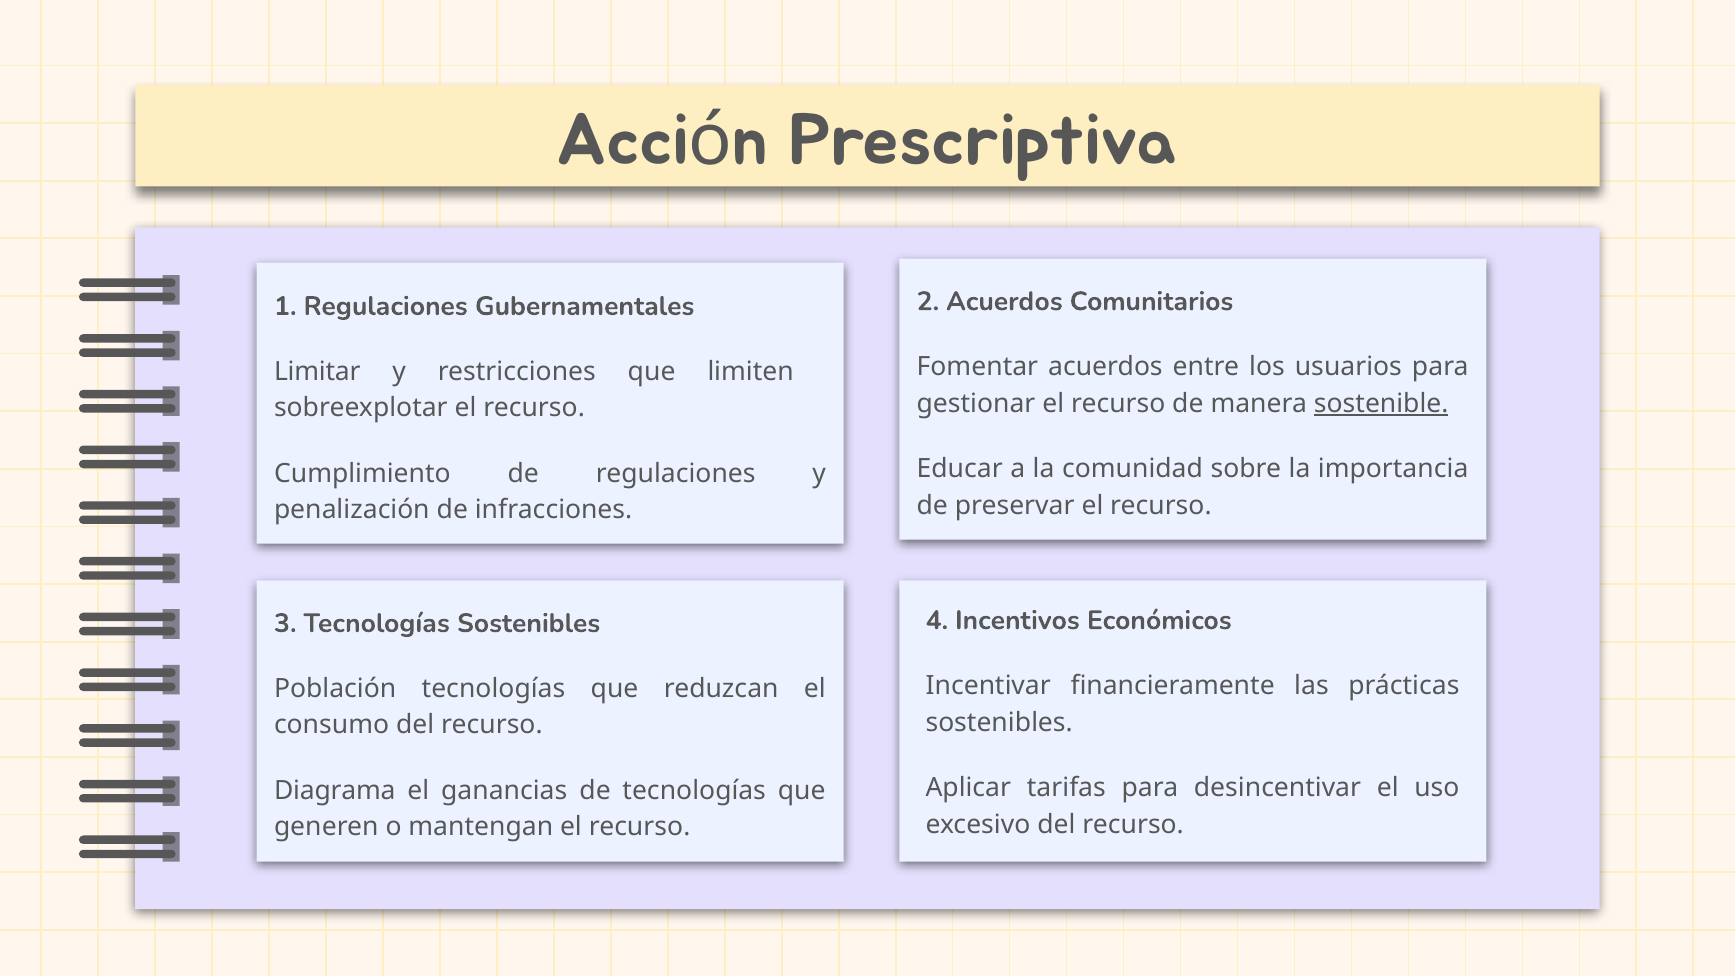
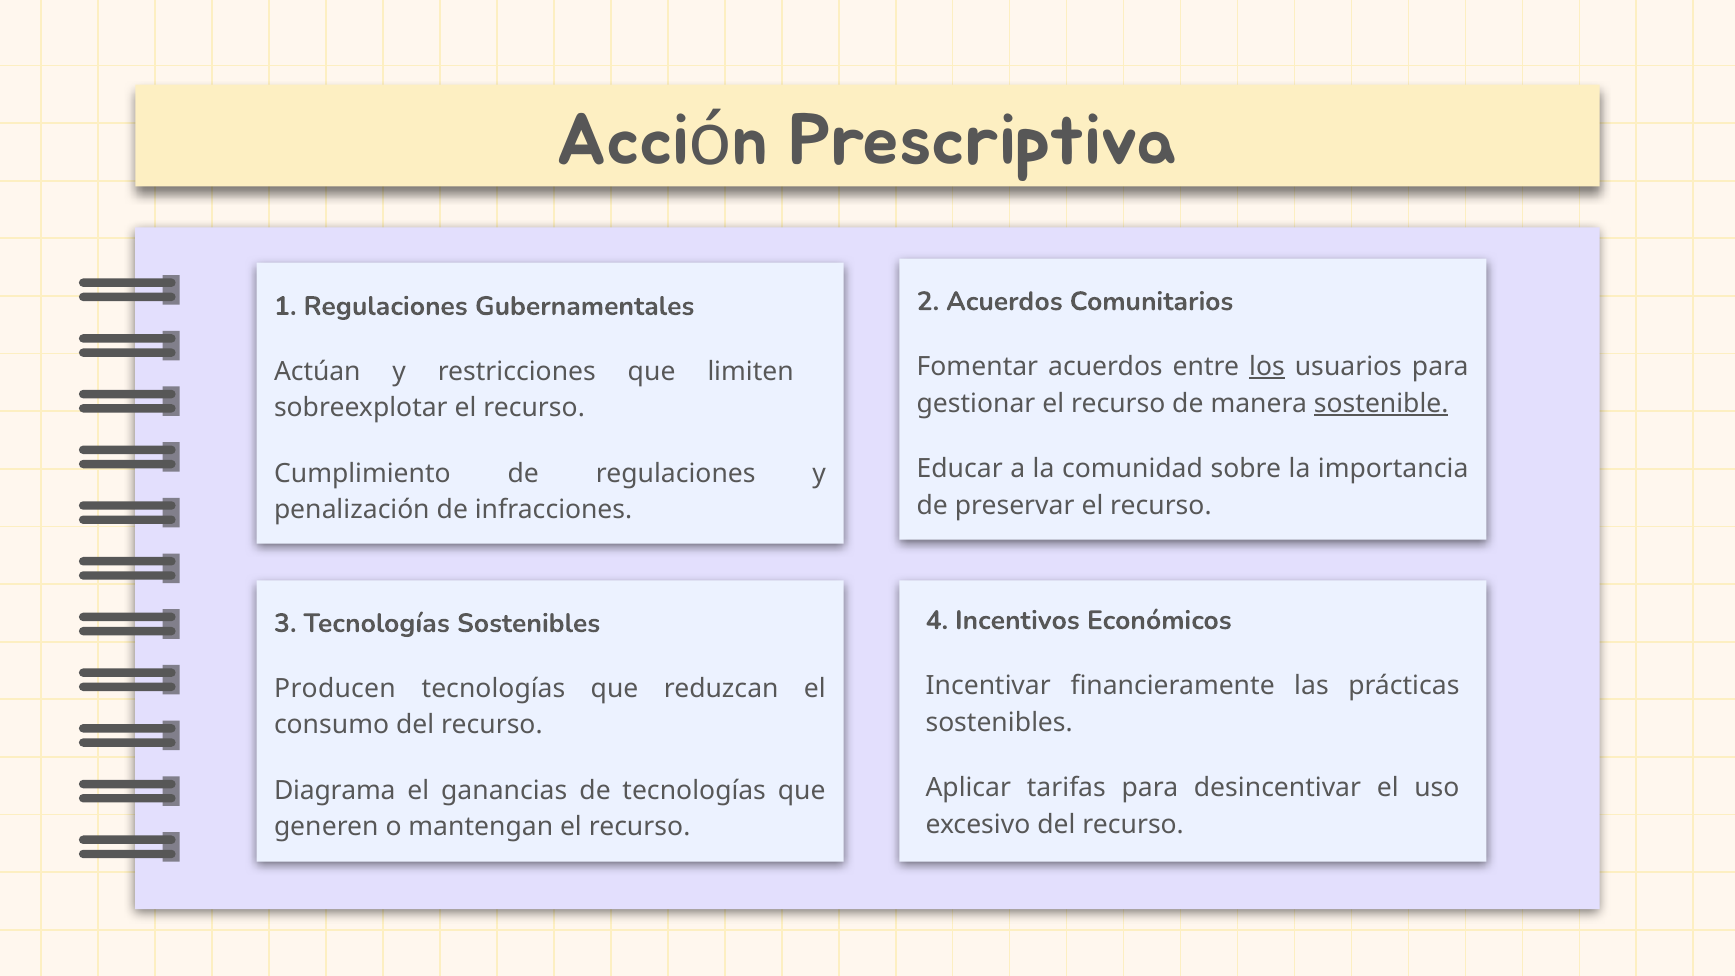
los underline: none -> present
Limitar: Limitar -> Actúan
Población: Población -> Producen
